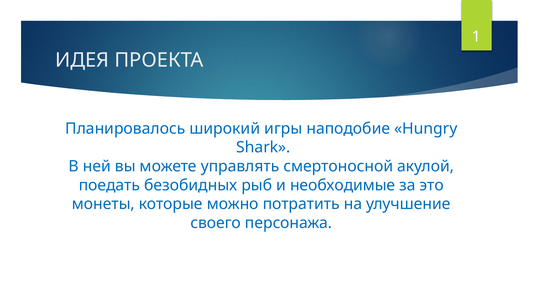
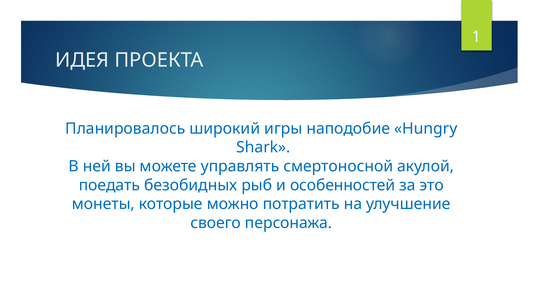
необходимые: необходимые -> особенностей
